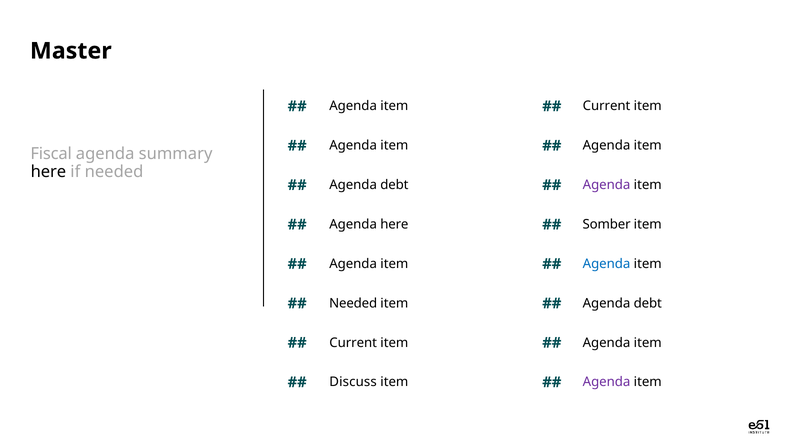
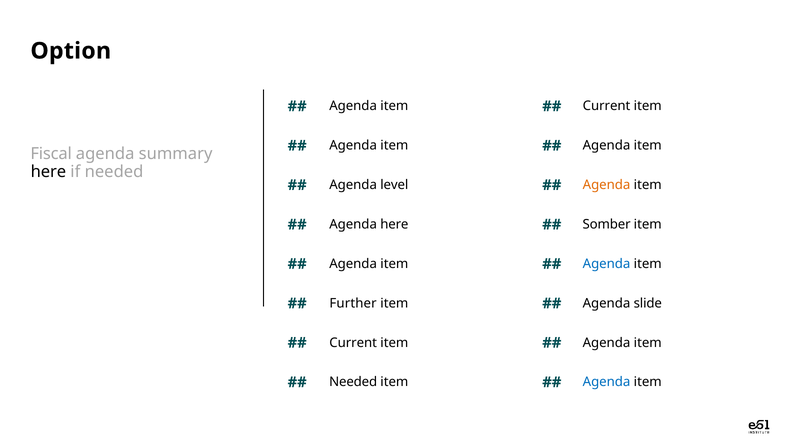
Master: Master -> Option
debt at (394, 185): debt -> level
Agenda at (607, 185) colour: purple -> orange
Needed at (353, 303): Needed -> Further
debt at (648, 303): debt -> slide
Discuss at (353, 382): Discuss -> Needed
Agenda at (607, 382) colour: purple -> blue
